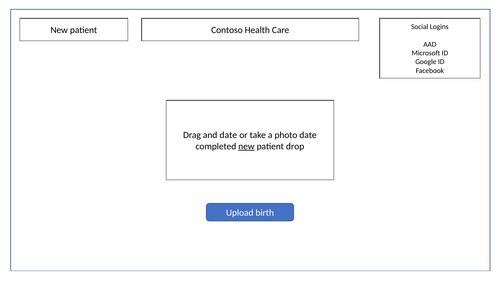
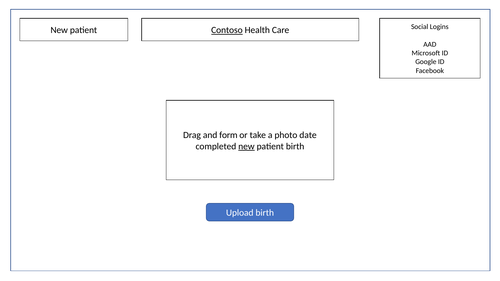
Contoso underline: none -> present
and date: date -> form
patient drop: drop -> birth
